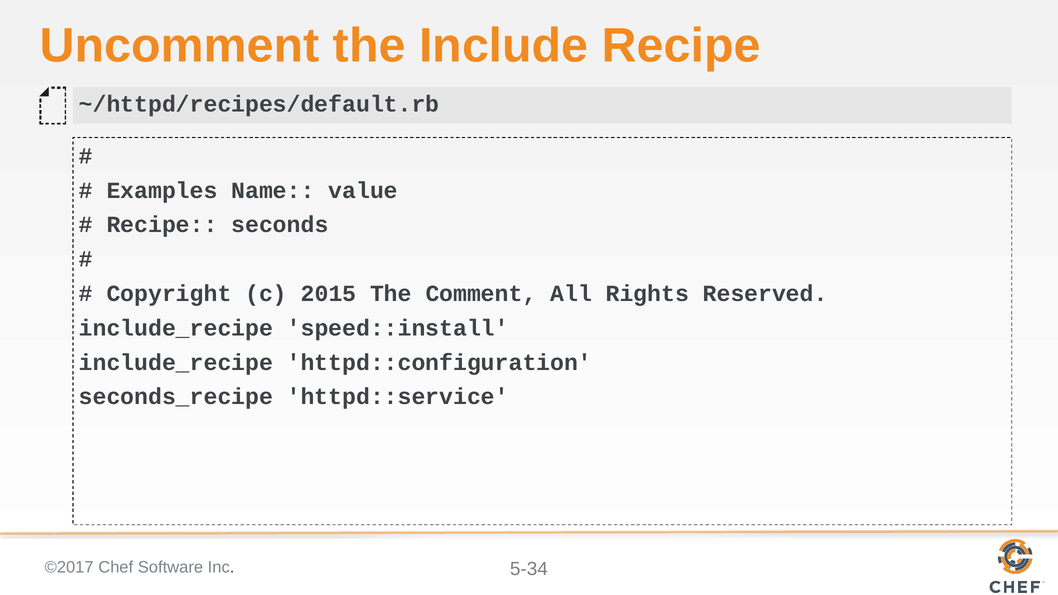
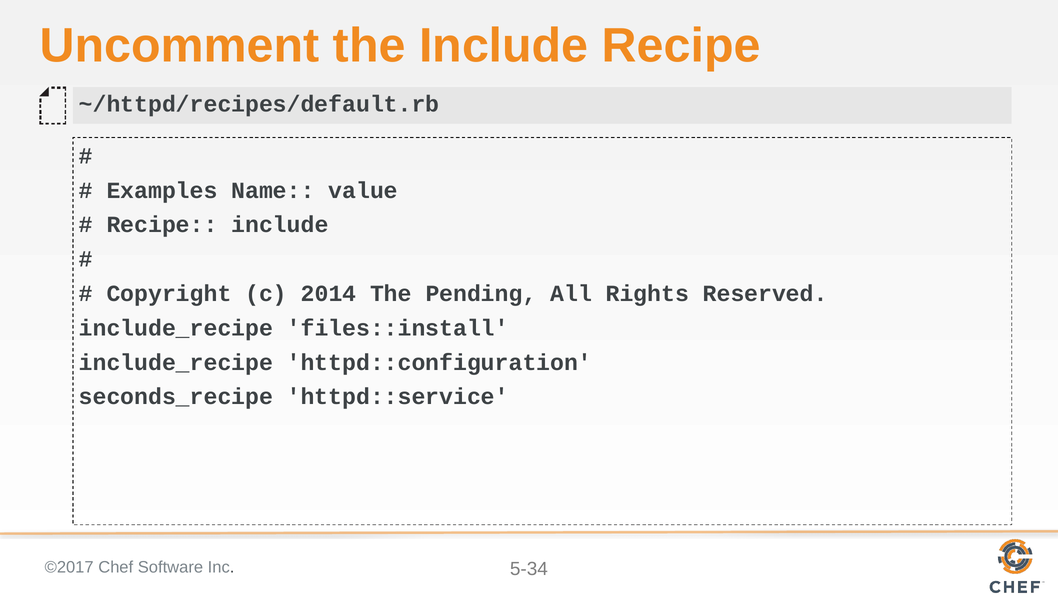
Recipe seconds: seconds -> include
2015: 2015 -> 2014
Comment: Comment -> Pending
speed::install: speed::install -> files::install
